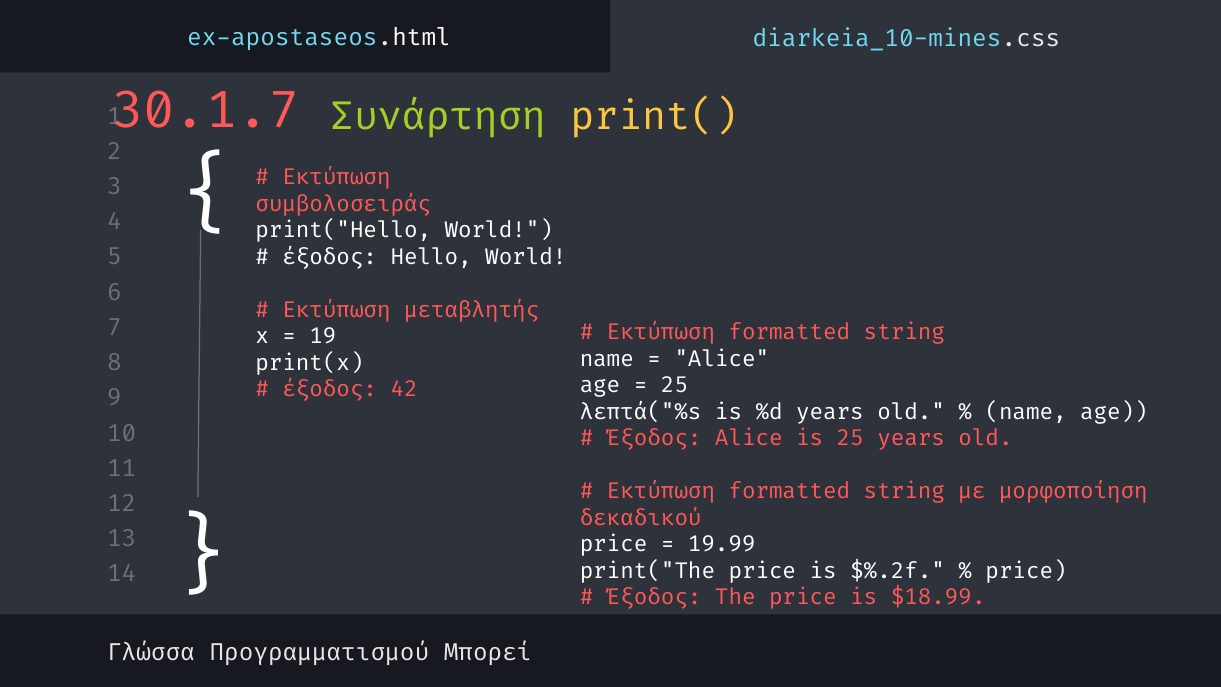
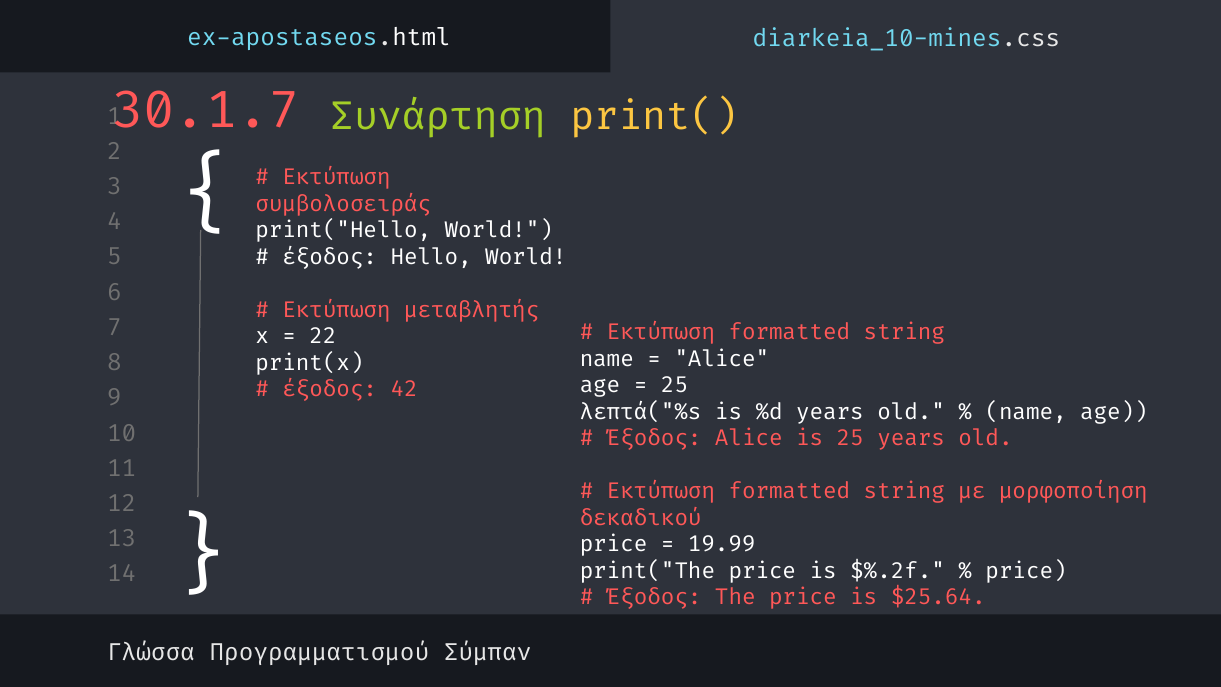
19: 19 -> 22
$18.99: $18.99 -> $25.64
Μπορεί: Μπορεί -> Σύμπαν
